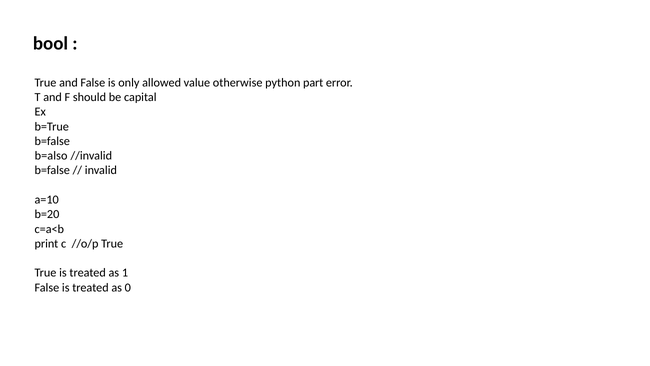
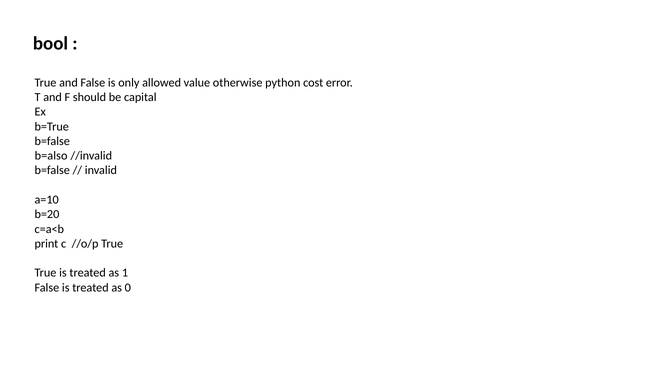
part: part -> cost
